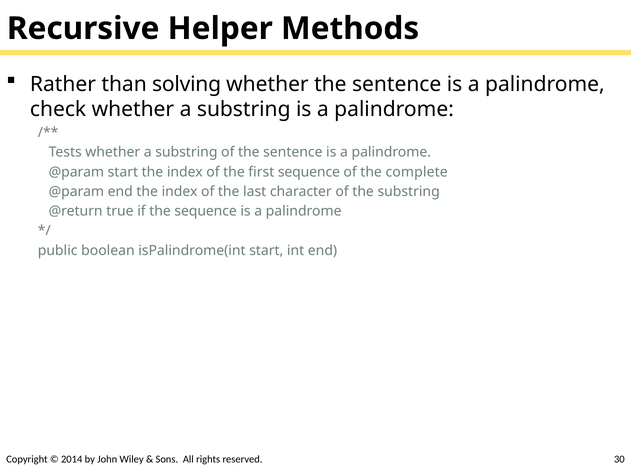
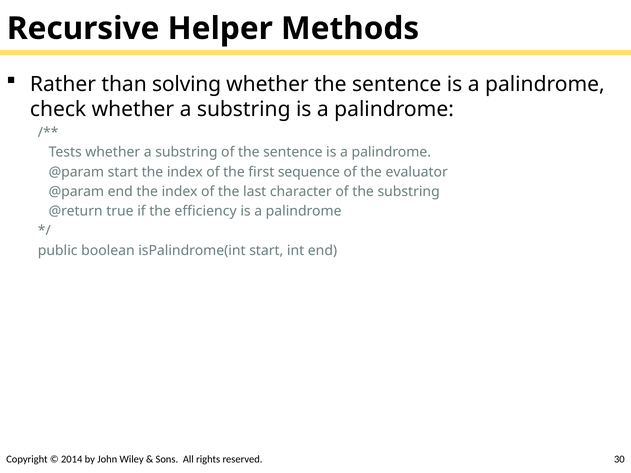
complete: complete -> evaluator
the sequence: sequence -> efficiency
